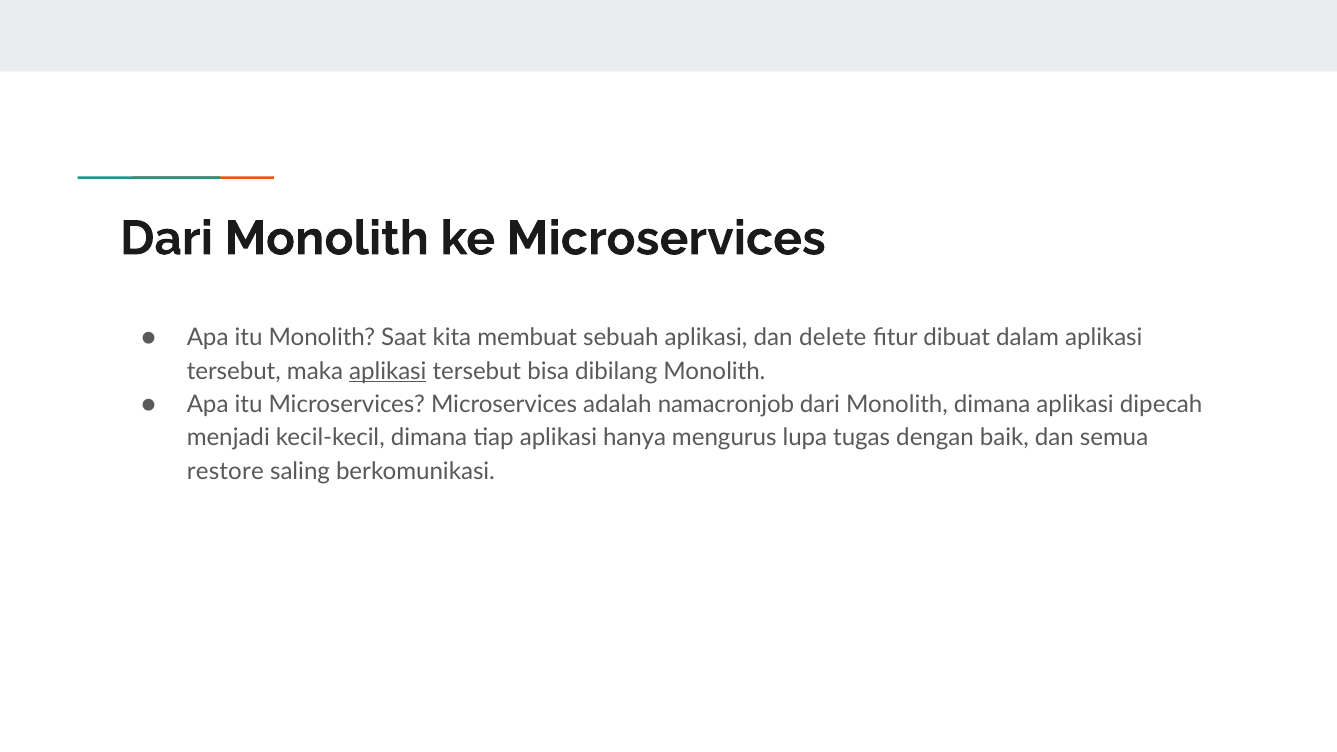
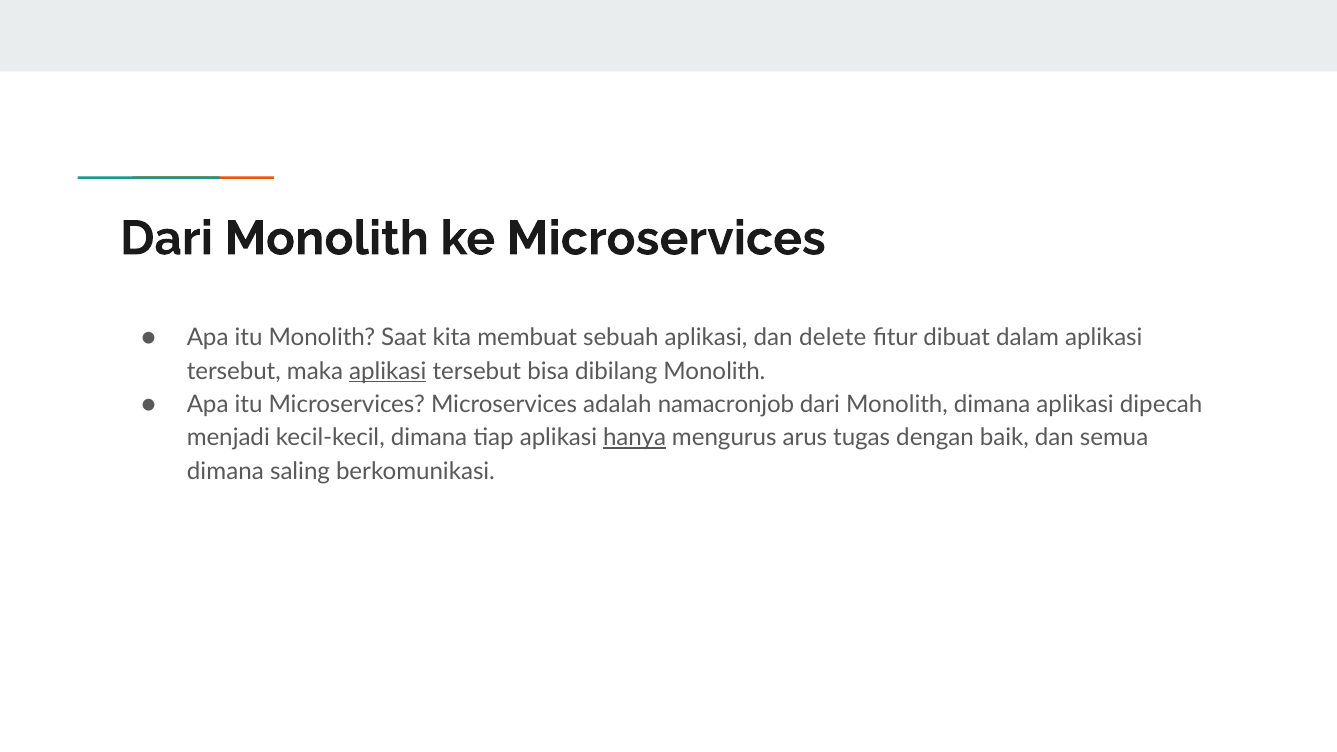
hanya underline: none -> present
lupa: lupa -> arus
restore at (225, 471): restore -> dimana
